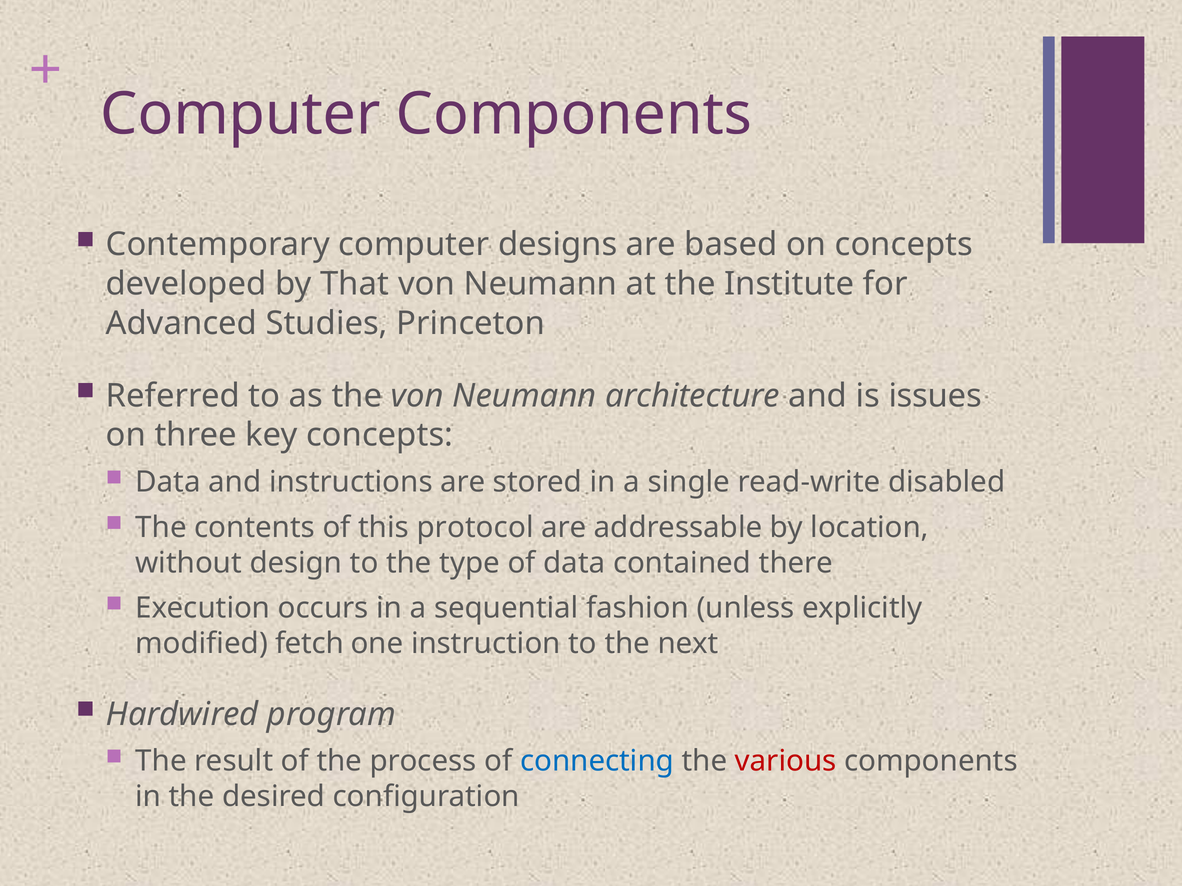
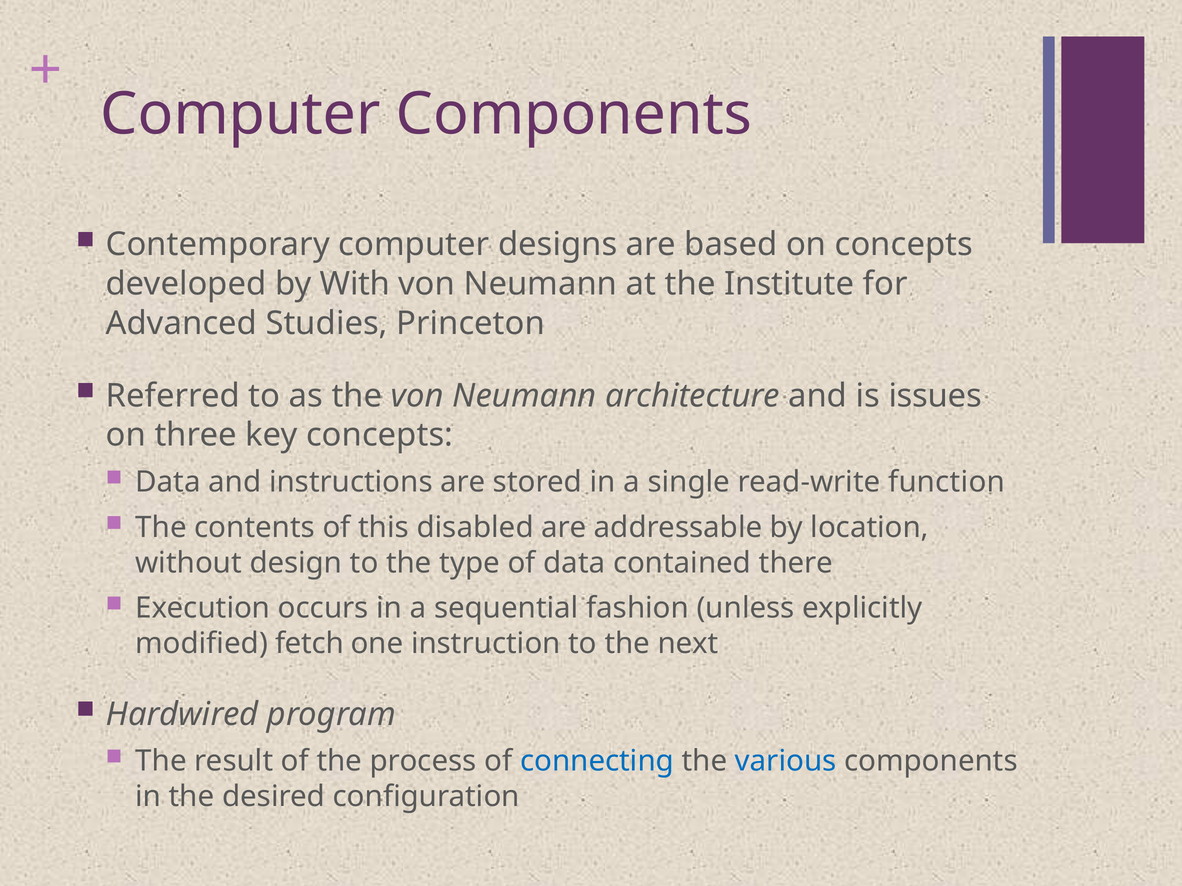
That: That -> With
disabled: disabled -> function
protocol: protocol -> disabled
various colour: red -> blue
